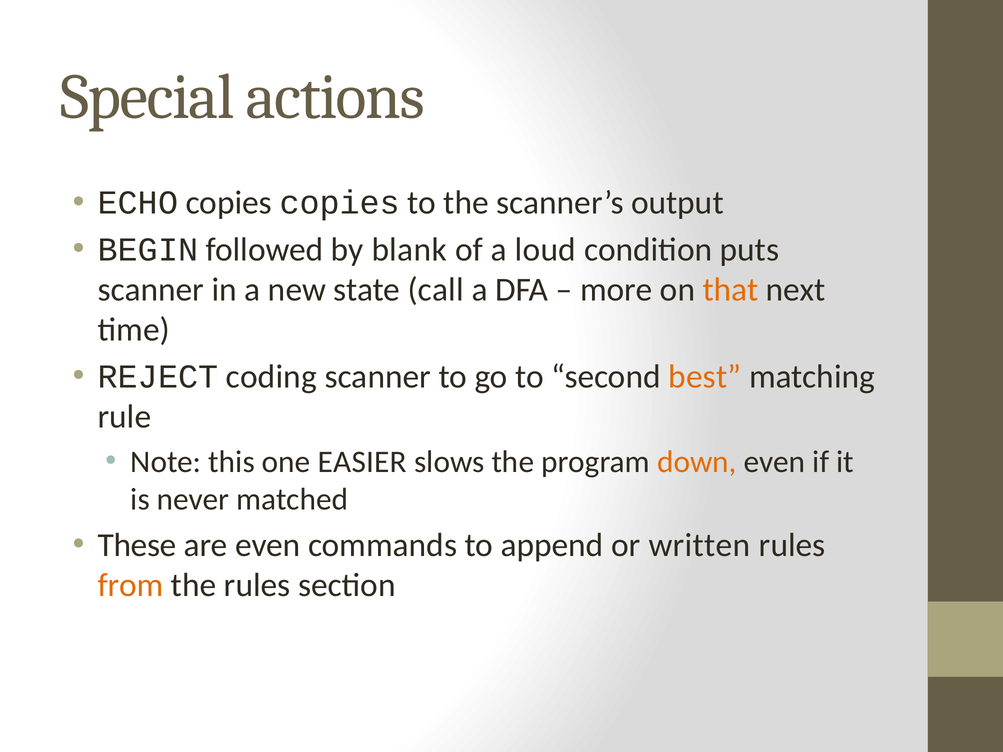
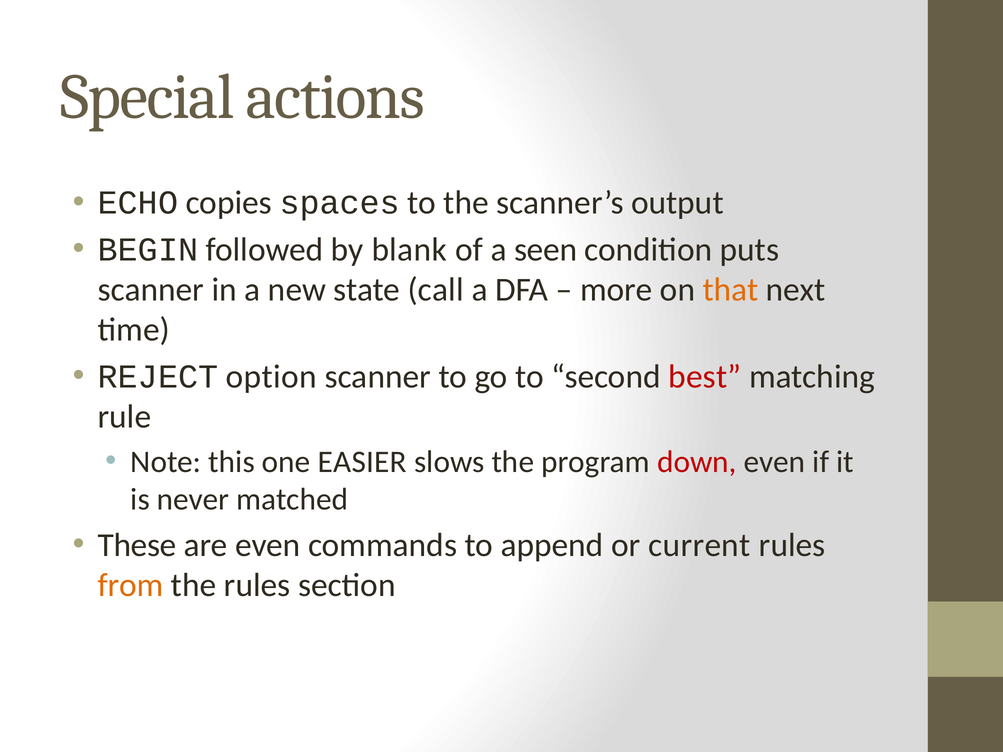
copies copies: copies -> spaces
loud: loud -> seen
coding: coding -> option
best colour: orange -> red
down colour: orange -> red
written: written -> current
